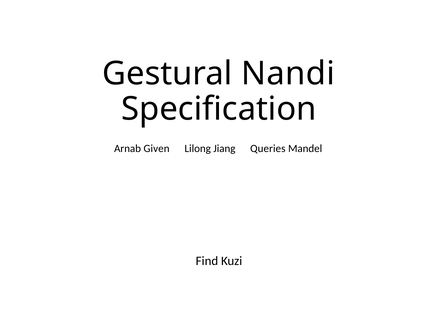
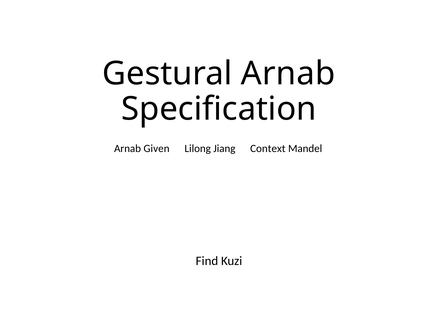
Gestural Nandi: Nandi -> Arnab
Queries: Queries -> Context
